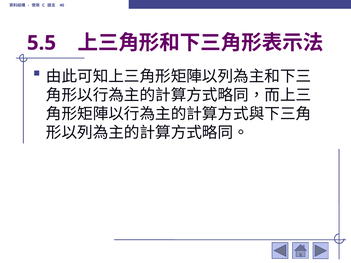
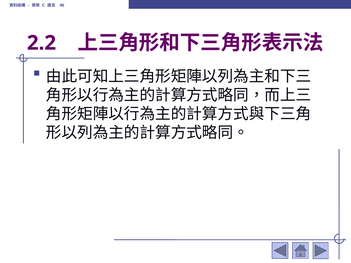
5.5: 5.5 -> 2.2
